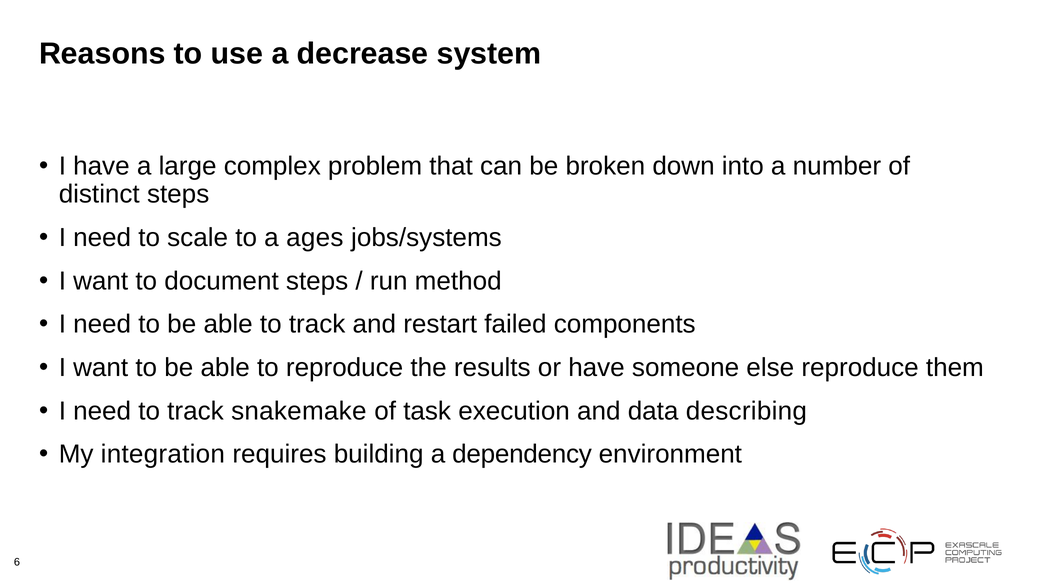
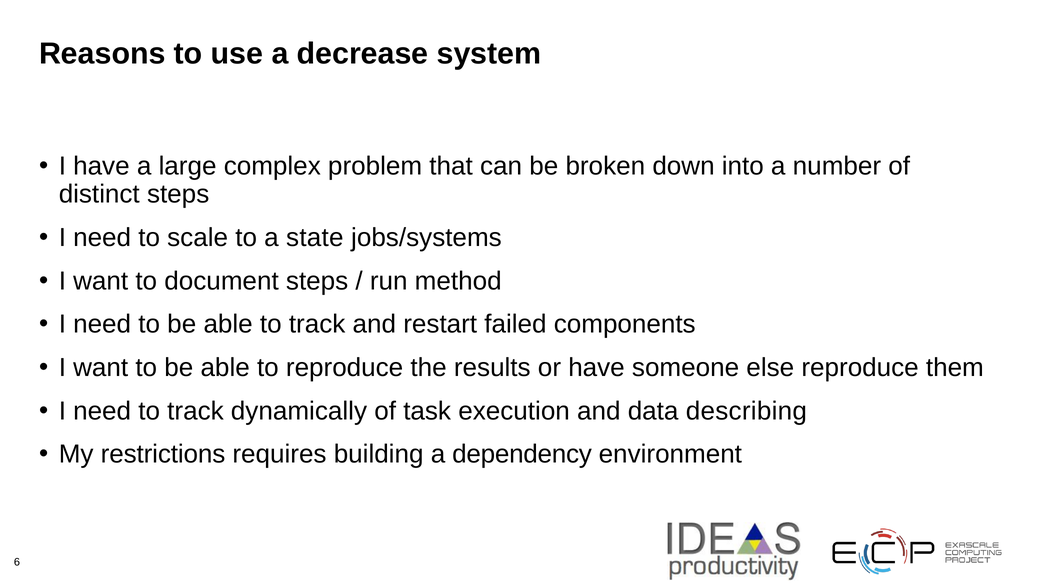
ages: ages -> state
snakemake: snakemake -> dynamically
integration: integration -> restrictions
